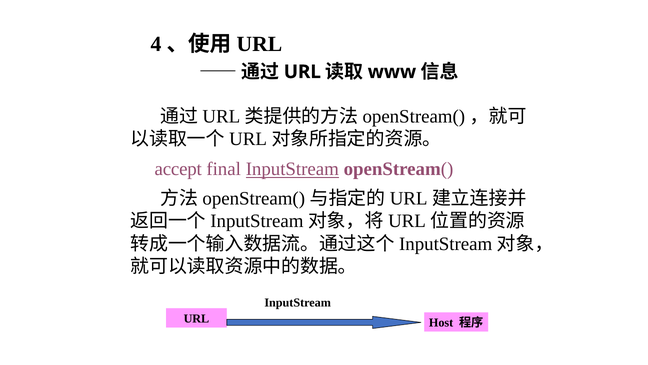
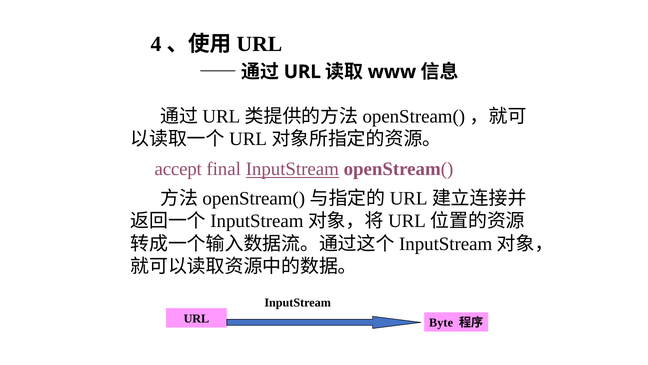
Host: Host -> Byte
